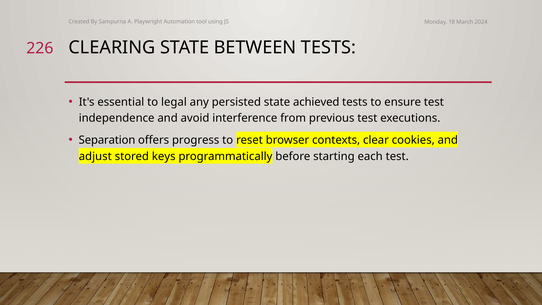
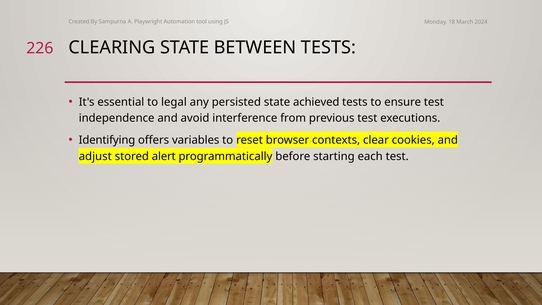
Separation: Separation -> Identifying
progress: progress -> variables
keys: keys -> alert
